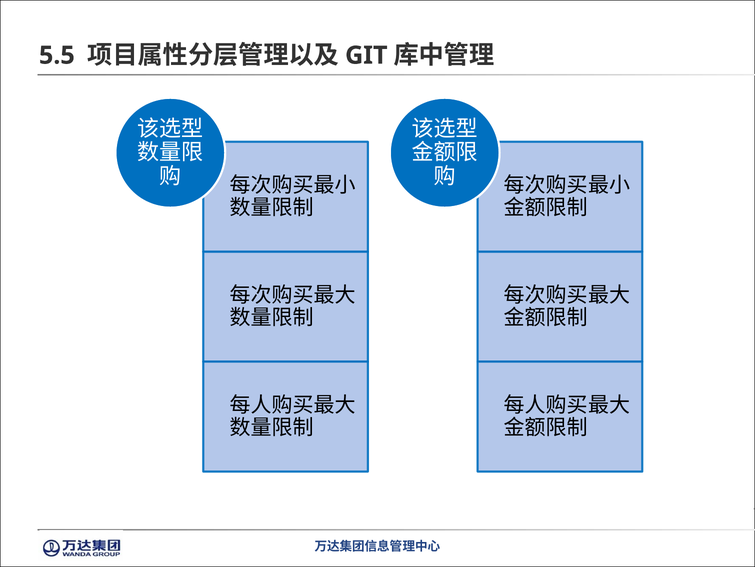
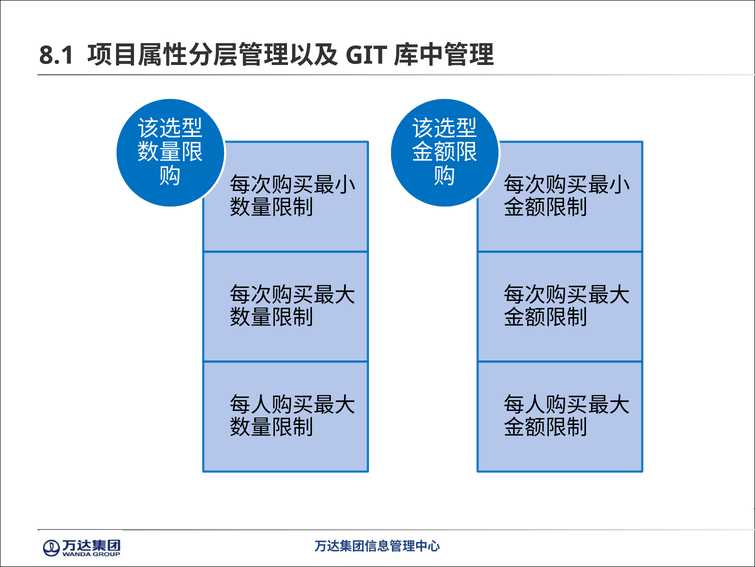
5.5: 5.5 -> 8.1
